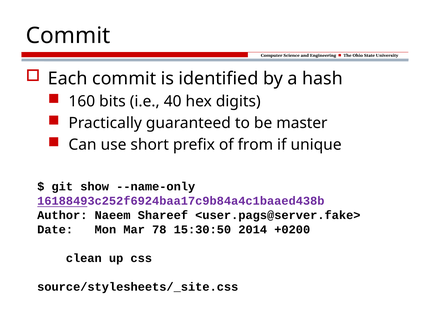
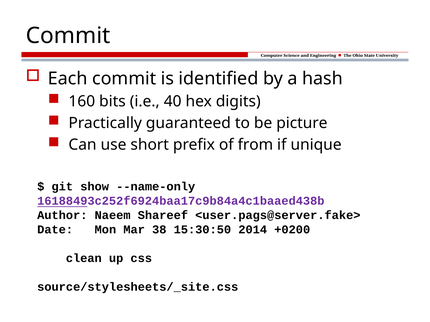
master: master -> picture
78: 78 -> 38
